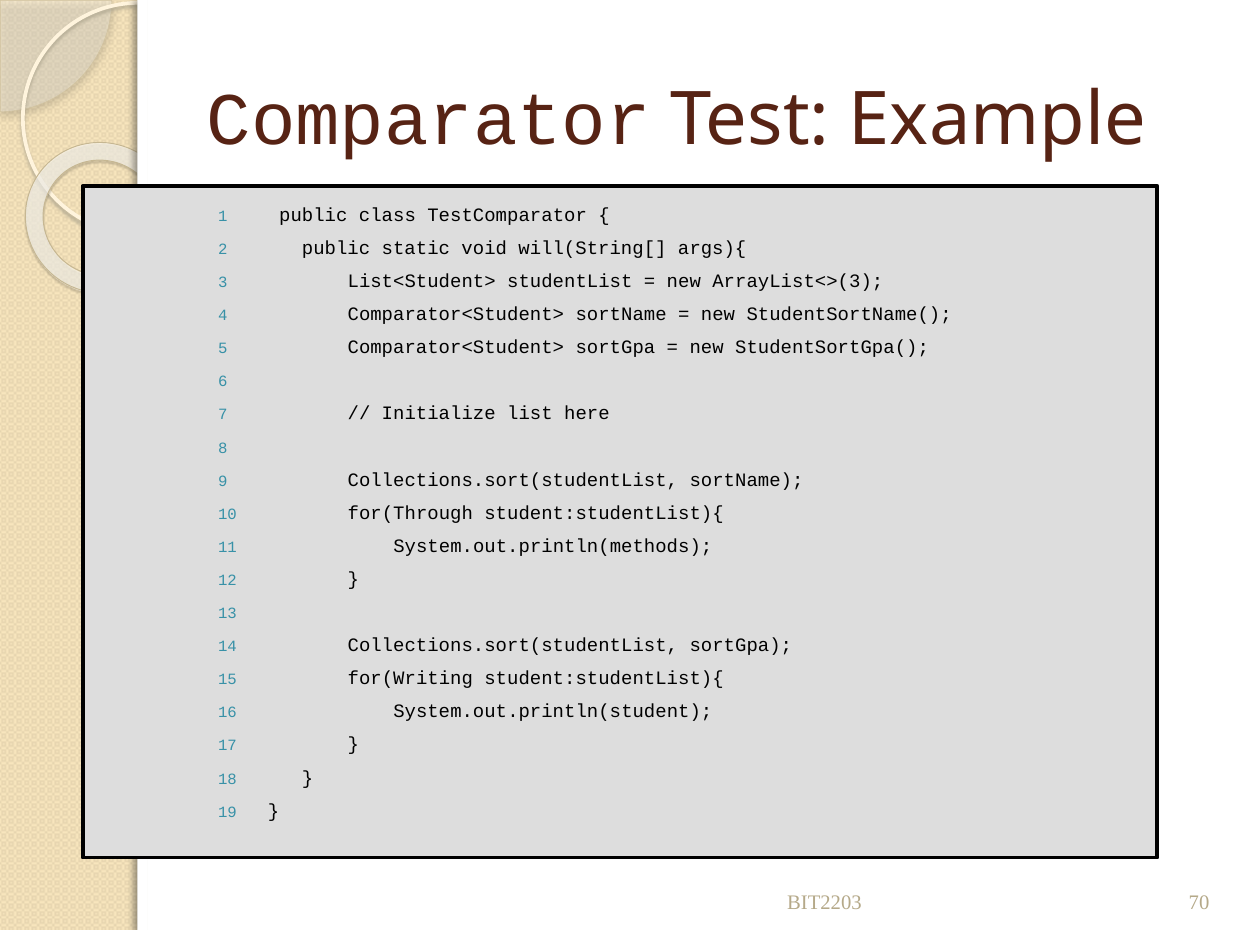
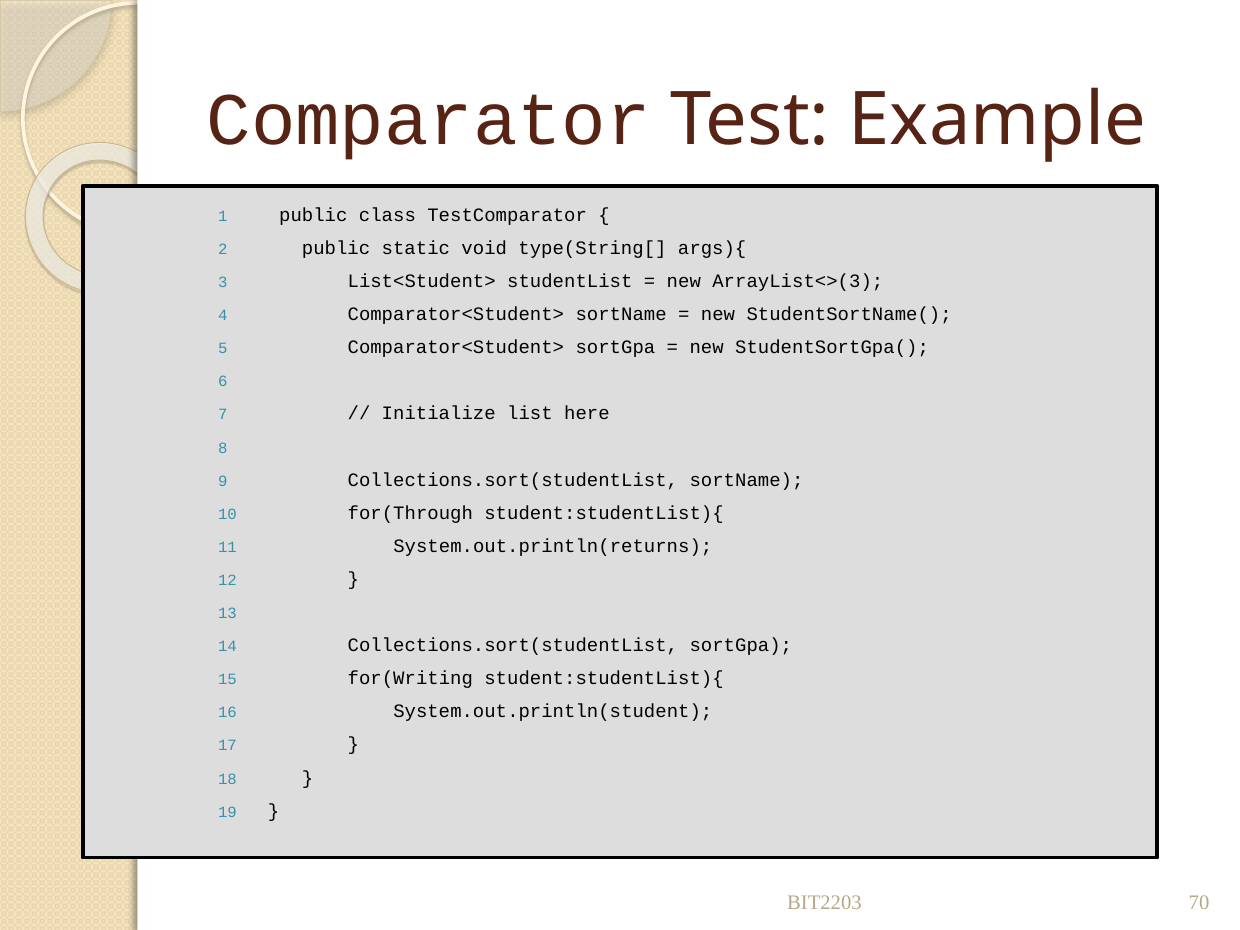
will(String[: will(String[ -> type(String[
System.out.println(methods: System.out.println(methods -> System.out.println(returns
